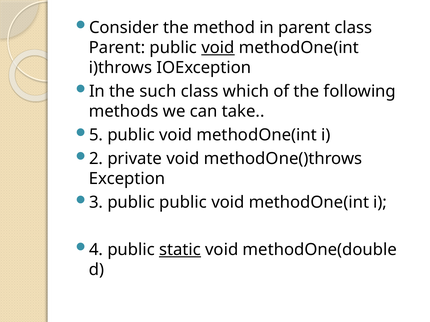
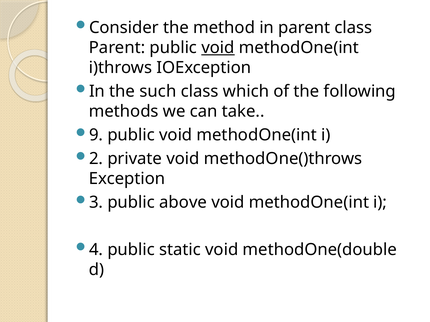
5: 5 -> 9
public public: public -> above
static underline: present -> none
